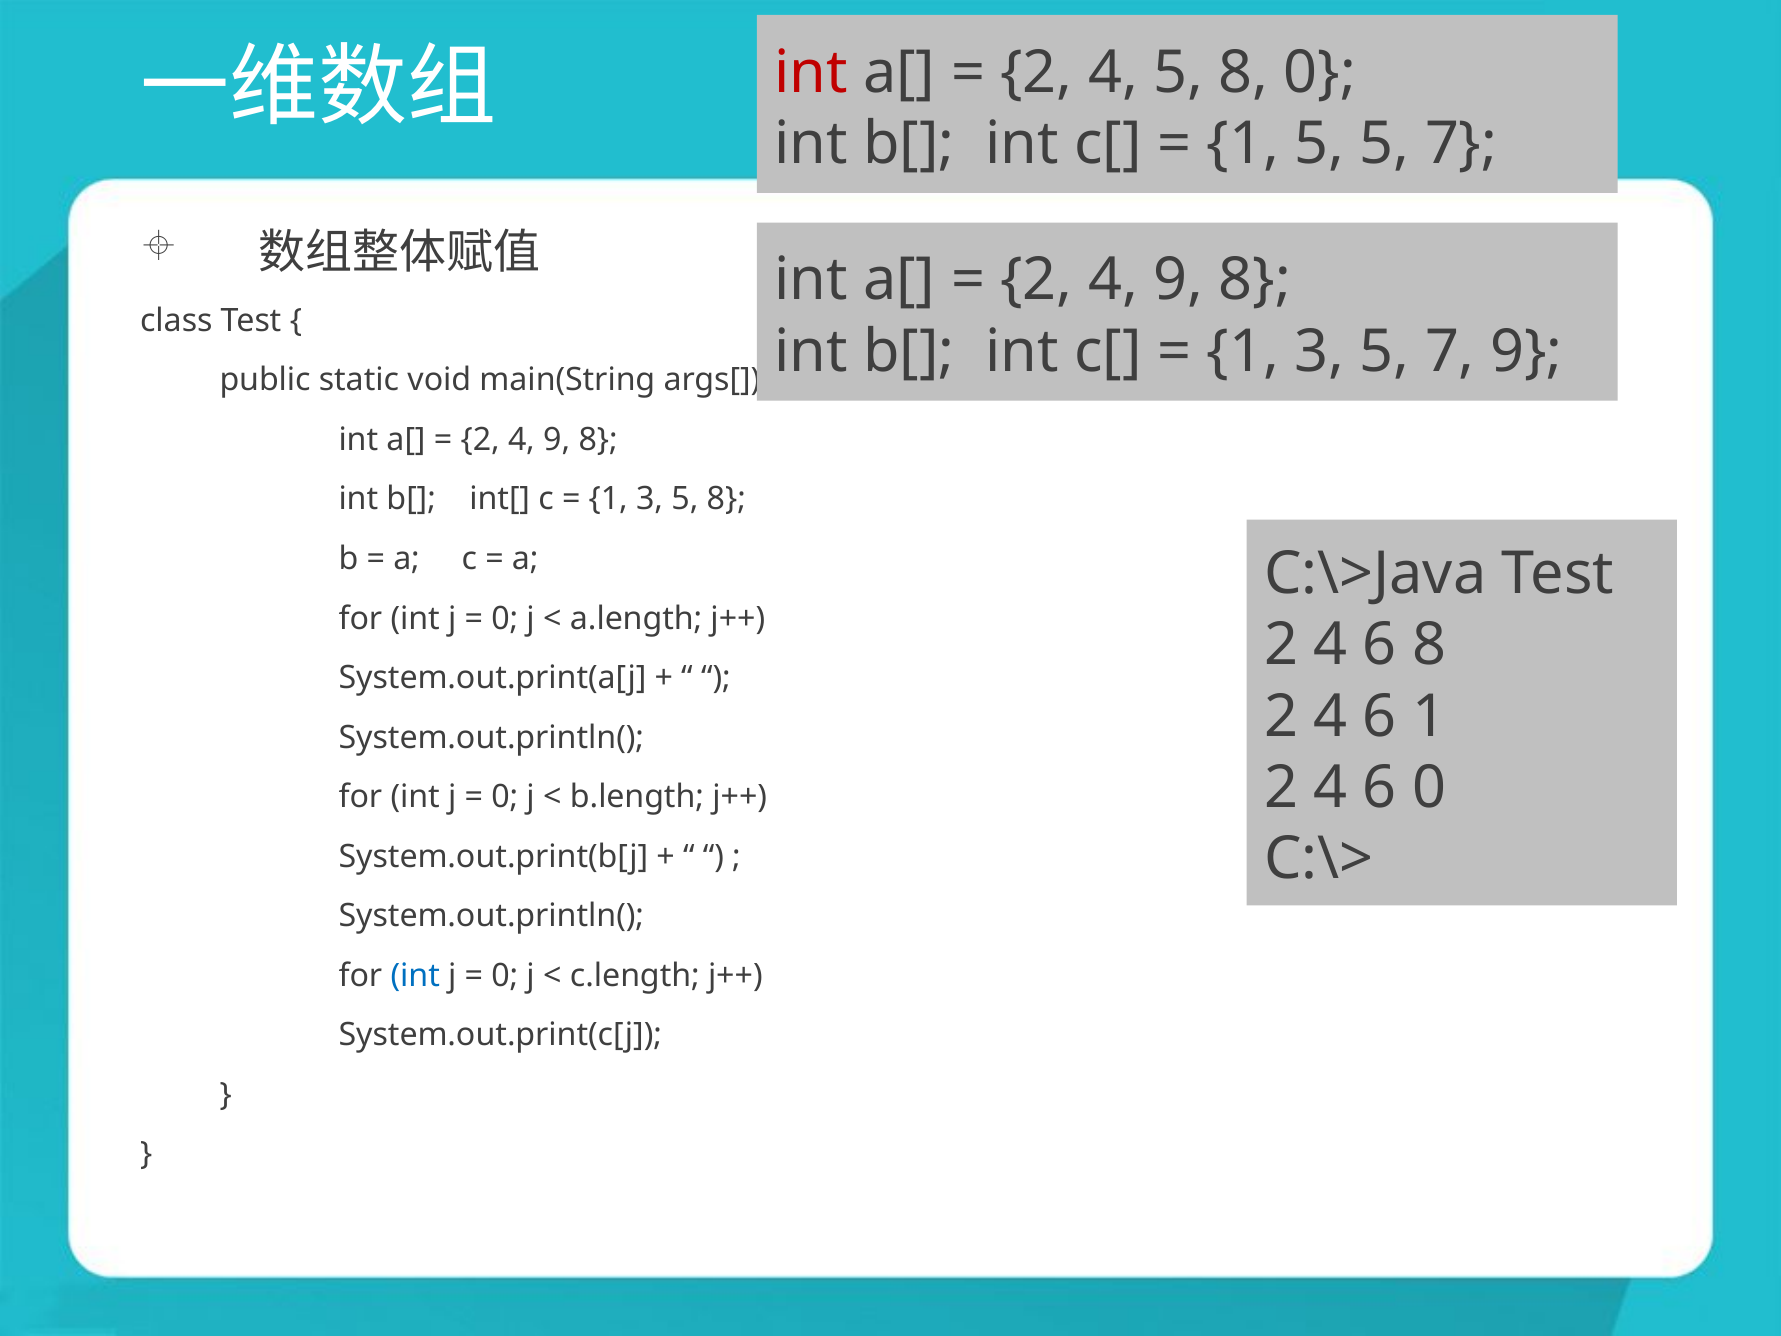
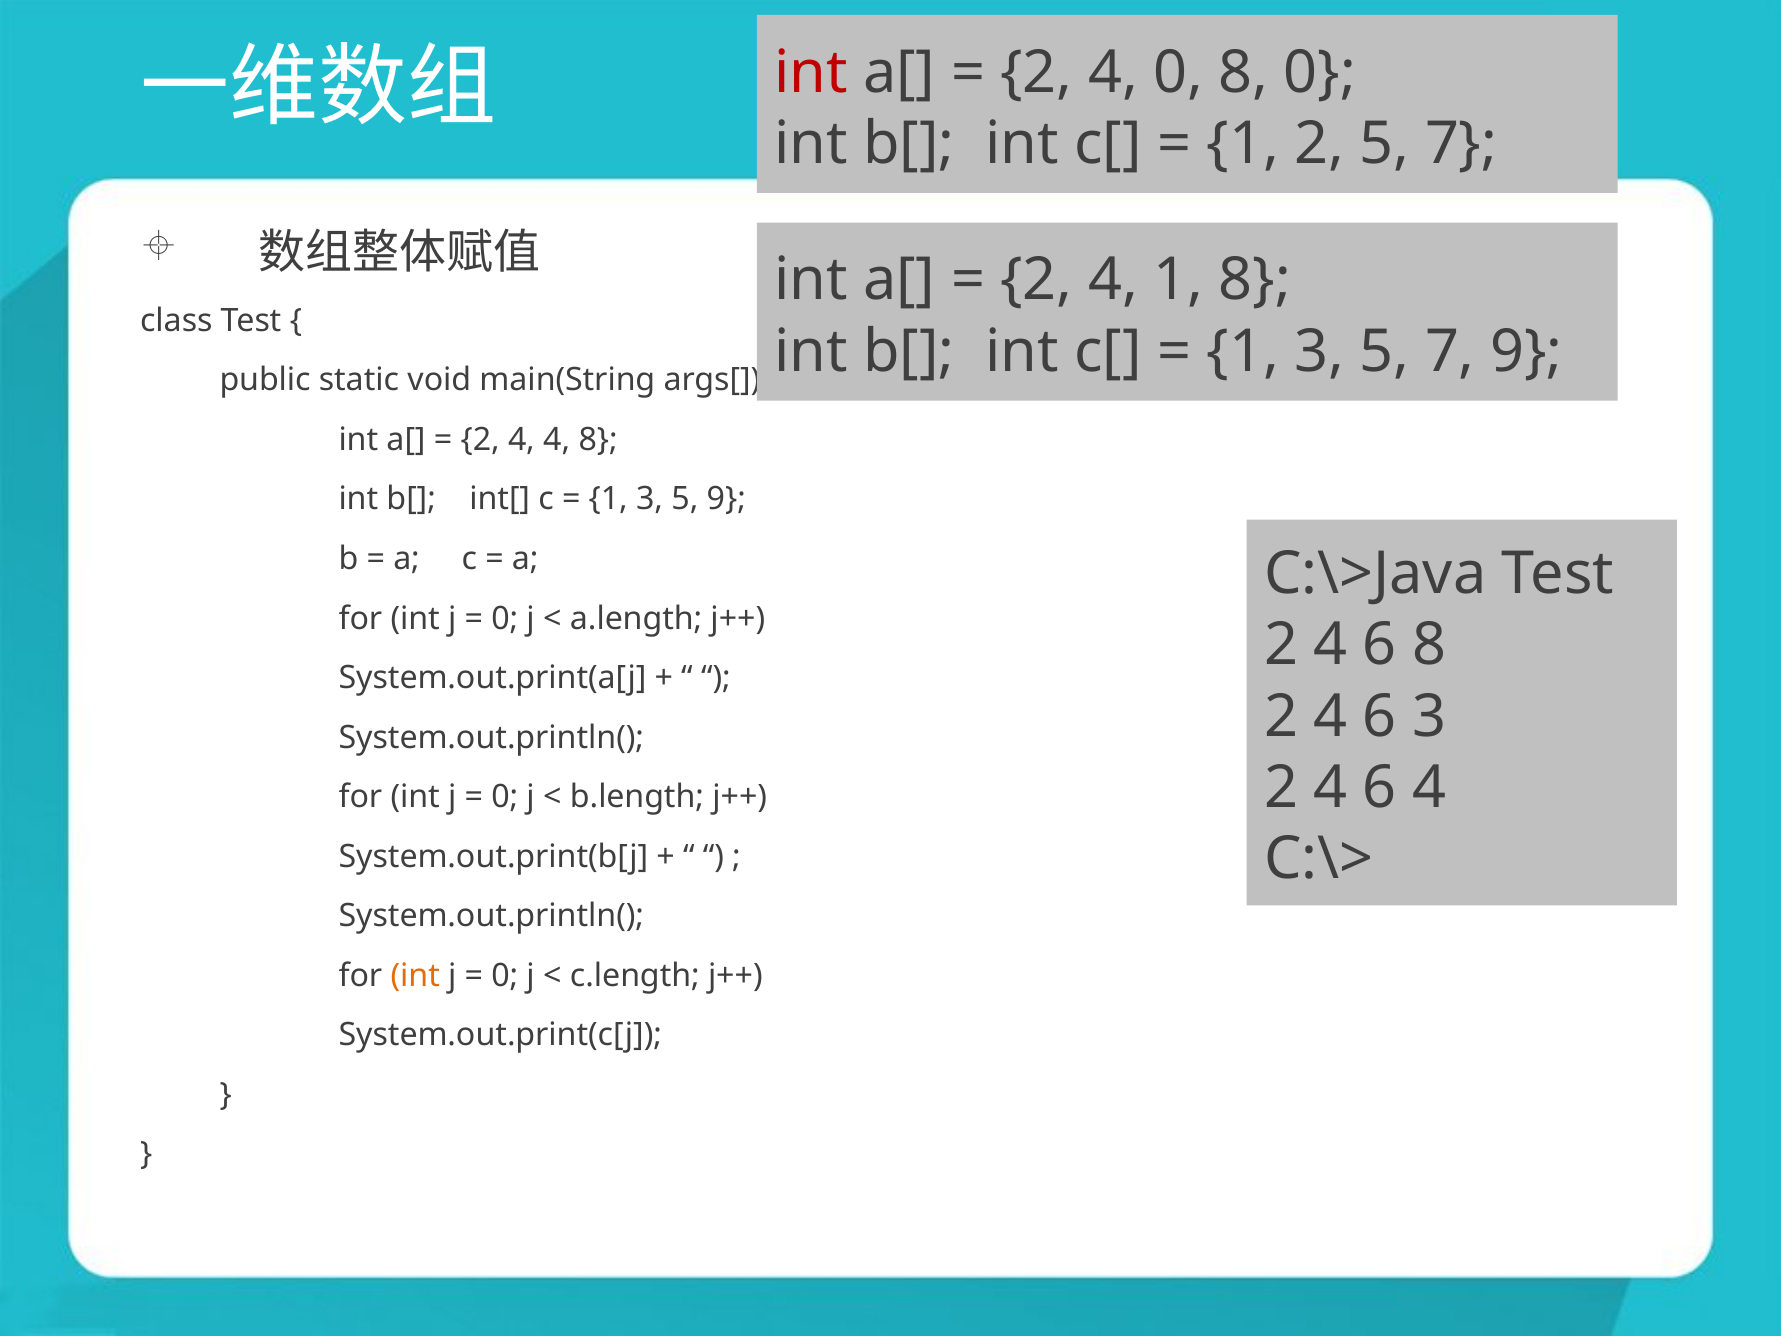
4 5: 5 -> 0
1 5: 5 -> 2
9 at (1178, 280): 9 -> 1
9 at (557, 440): 9 -> 4
3 5 8: 8 -> 9
6 1: 1 -> 3
6 0: 0 -> 4
int at (415, 976) colour: blue -> orange
